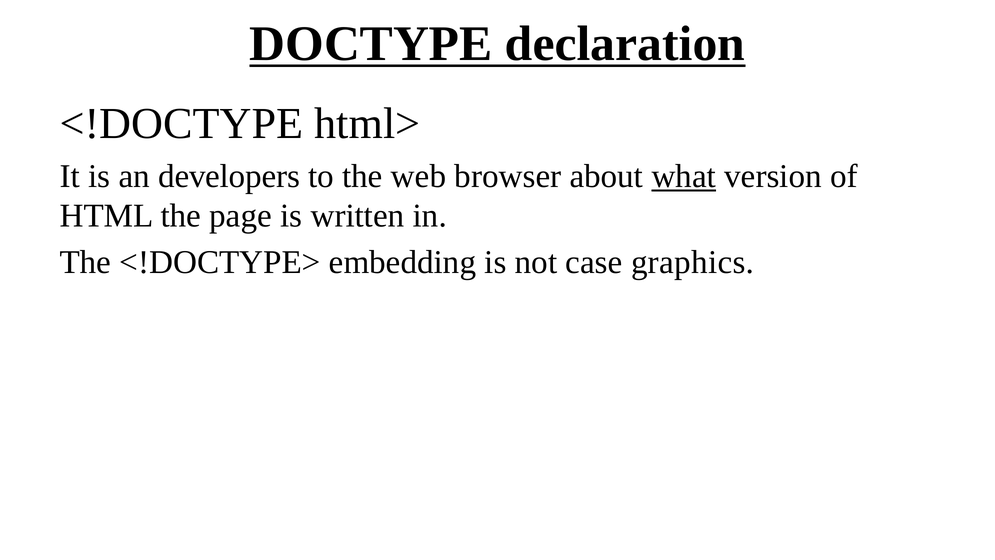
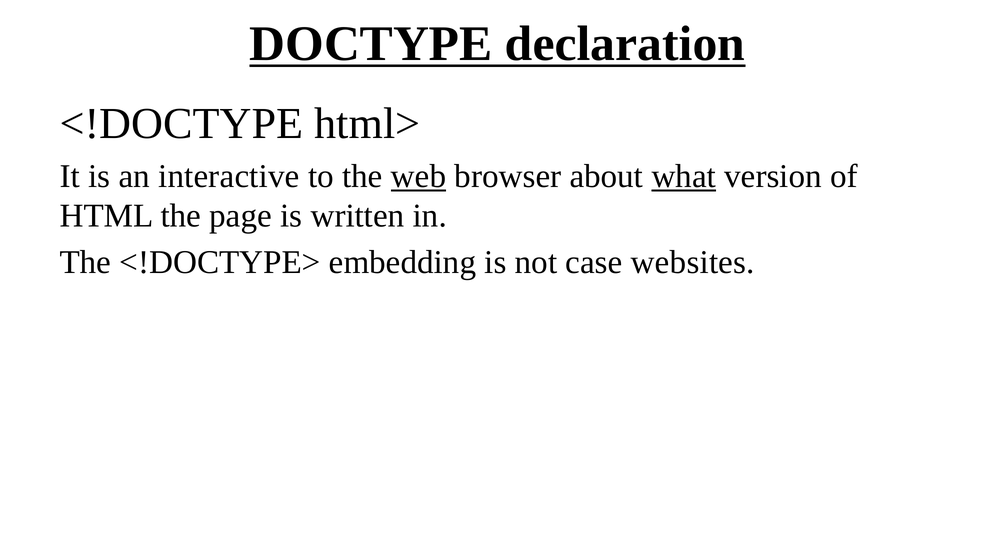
developers: developers -> interactive
web underline: none -> present
graphics: graphics -> websites
